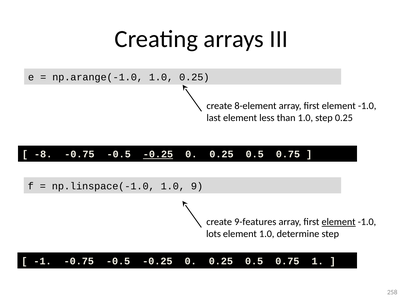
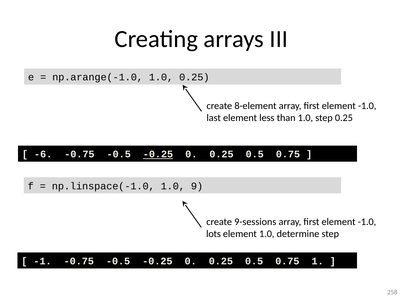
-8: -8 -> -6
9-features: 9-features -> 9-sessions
element at (339, 222) underline: present -> none
